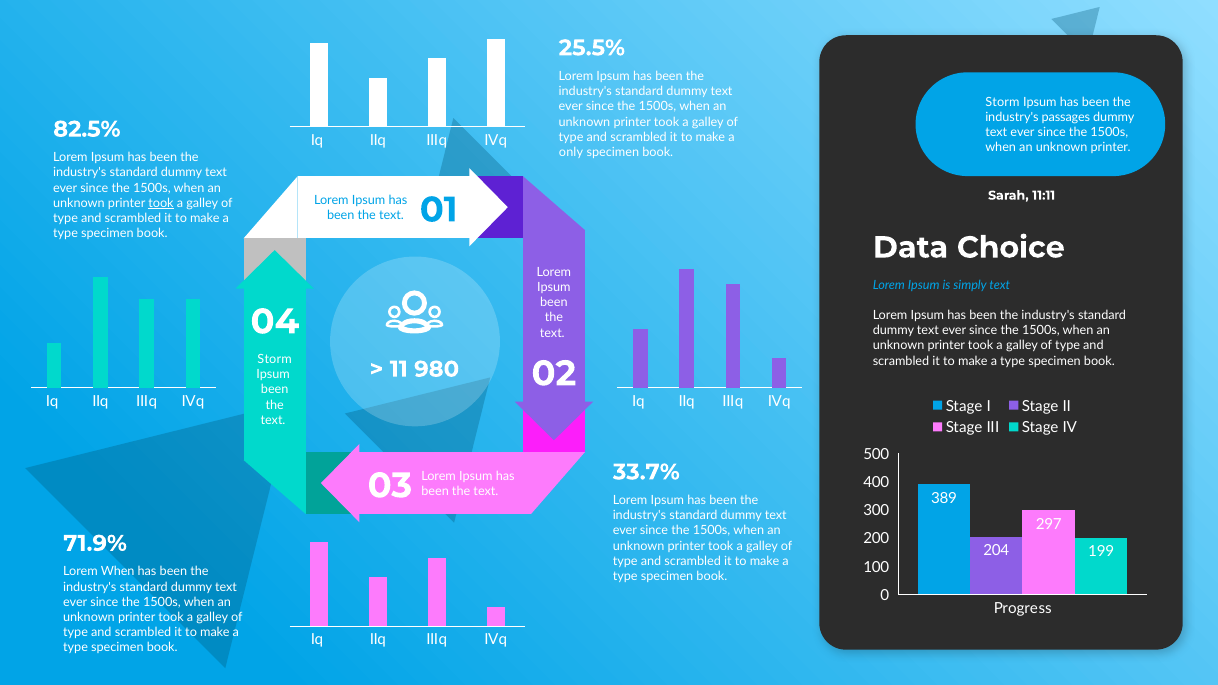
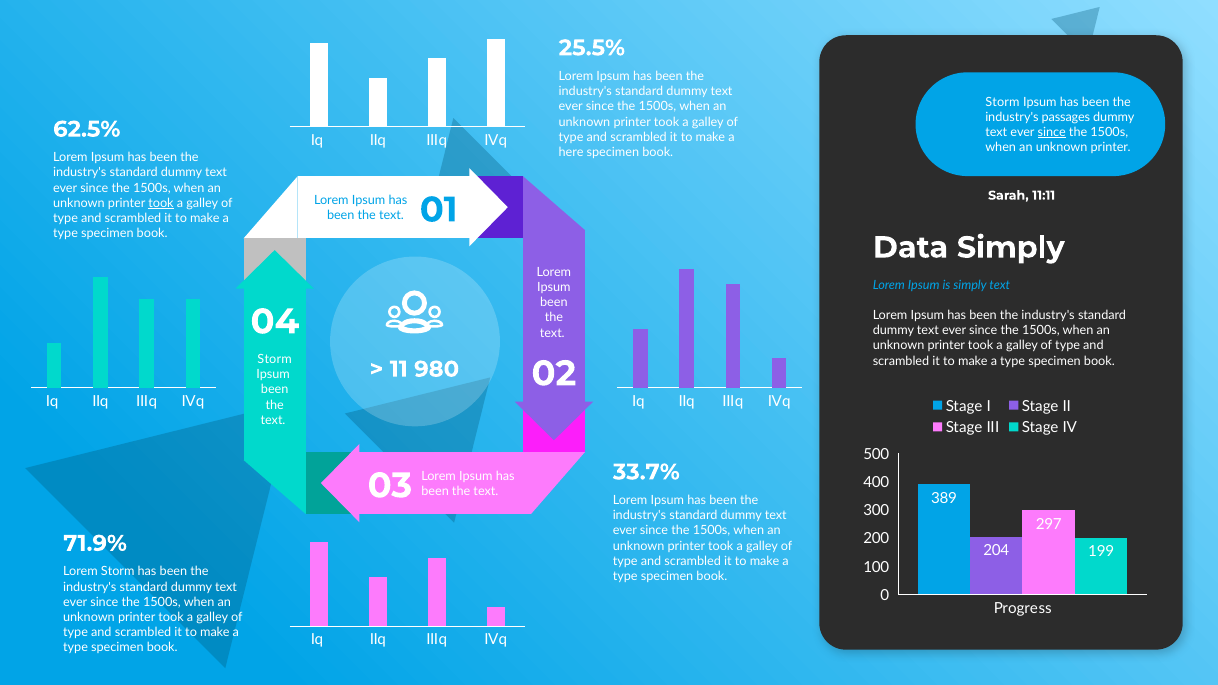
82.5%: 82.5% -> 62.5%
since at (1052, 132) underline: none -> present
only: only -> here
Data Choice: Choice -> Simply
Lorem When: When -> Storm
